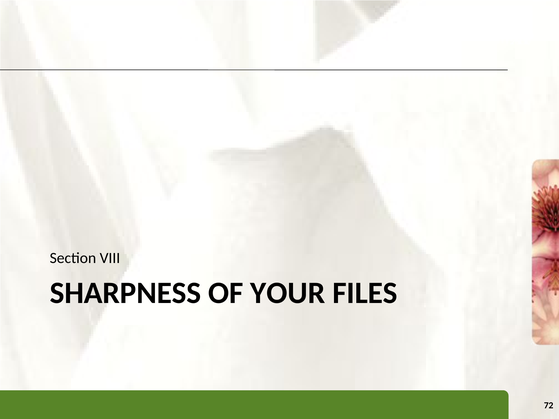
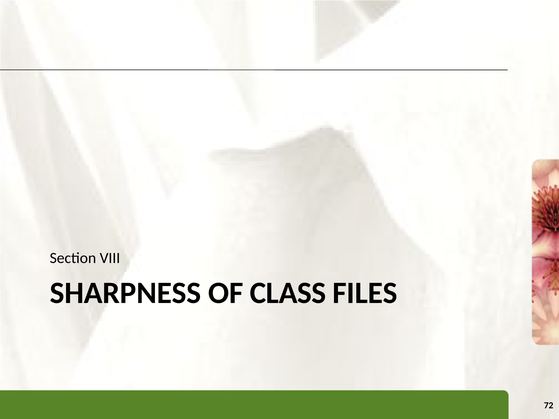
YOUR: YOUR -> CLASS
